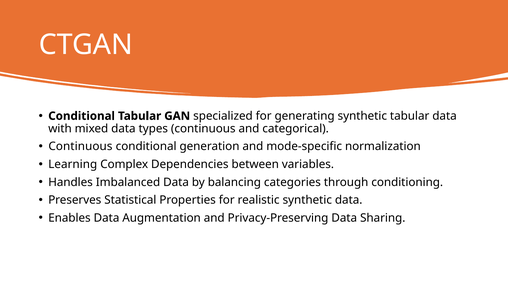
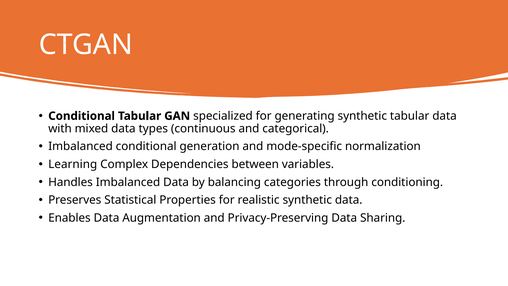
Continuous at (80, 146): Continuous -> Imbalanced
